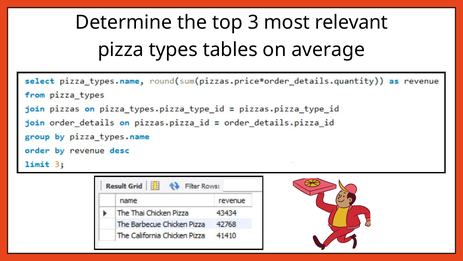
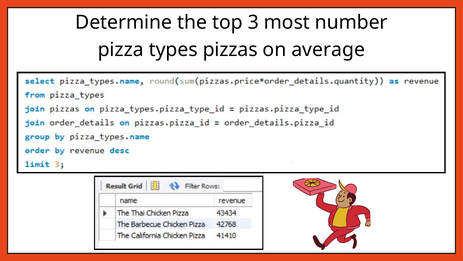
relevant: relevant -> number
tables: tables -> pizzas
